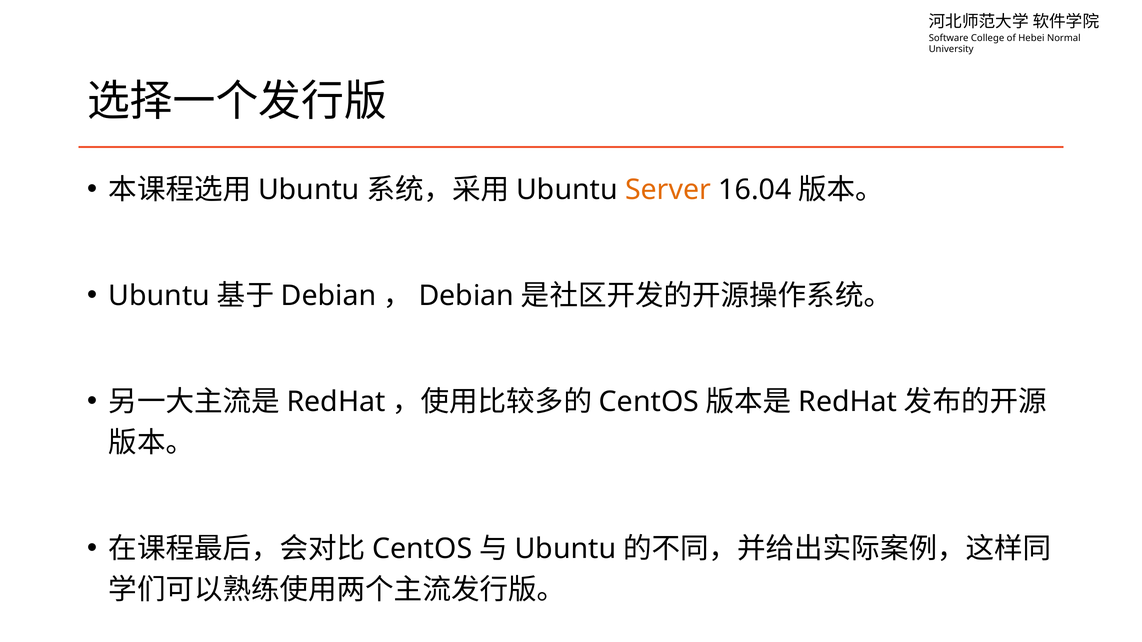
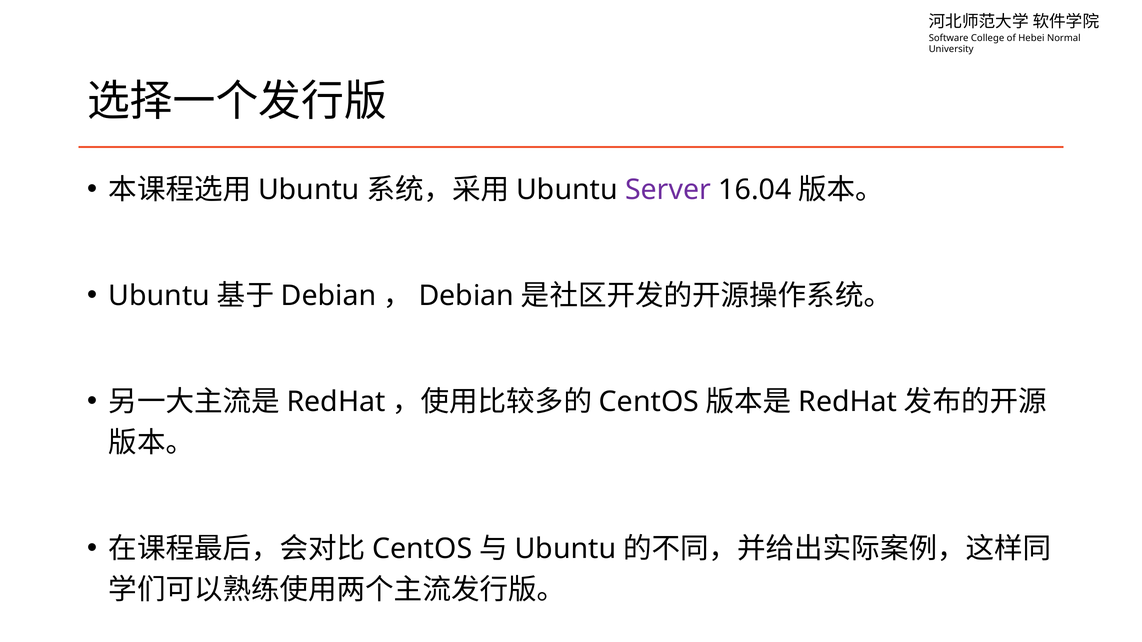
Server colour: orange -> purple
